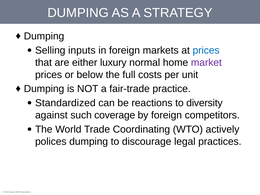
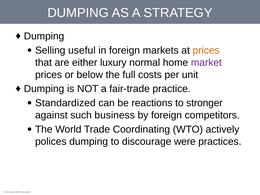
inputs: inputs -> useful
prices at (206, 50) colour: blue -> orange
diversity: diversity -> stronger
coverage: coverage -> business
legal: legal -> were
